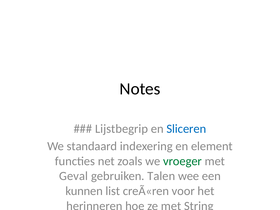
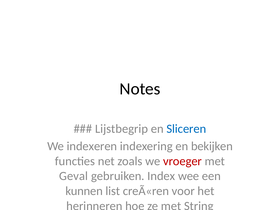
standaard: standaard -> indexeren
element: element -> bekijken
vroeger colour: green -> red
Talen: Talen -> Index
